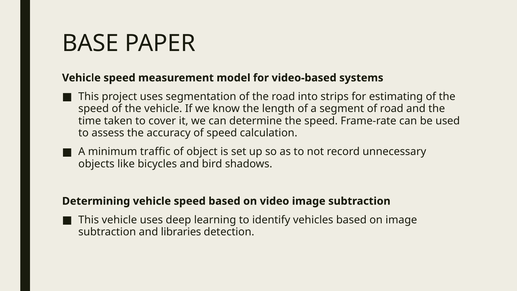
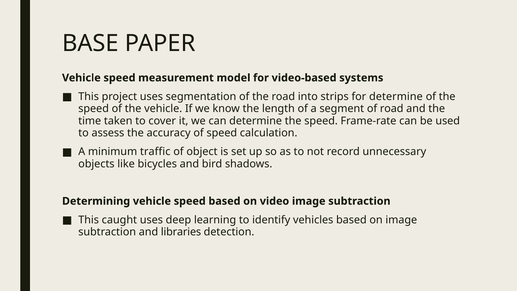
for estimating: estimating -> determine
This vehicle: vehicle -> caught
